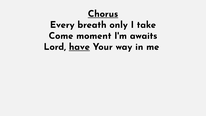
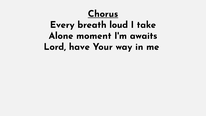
only: only -> loud
Come: Come -> Alone
have underline: present -> none
